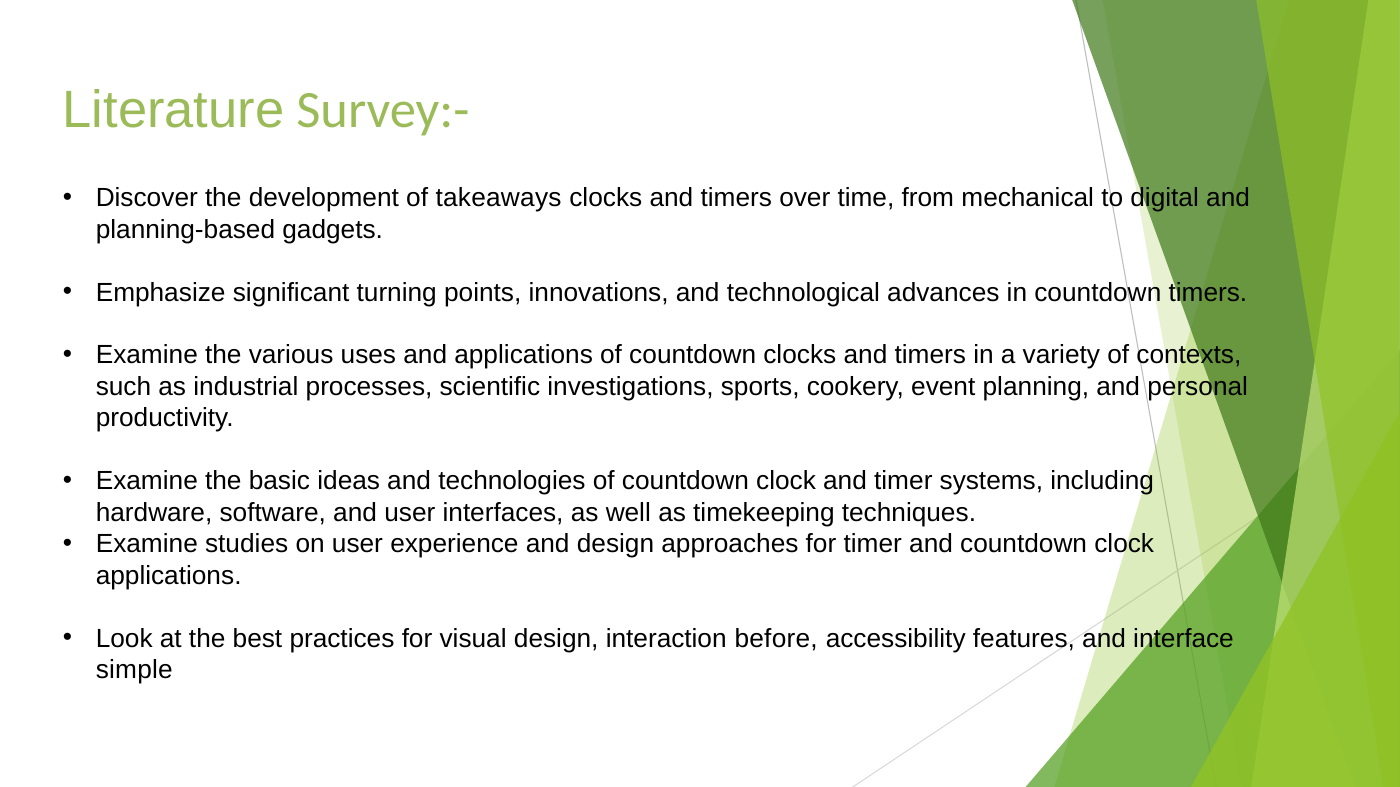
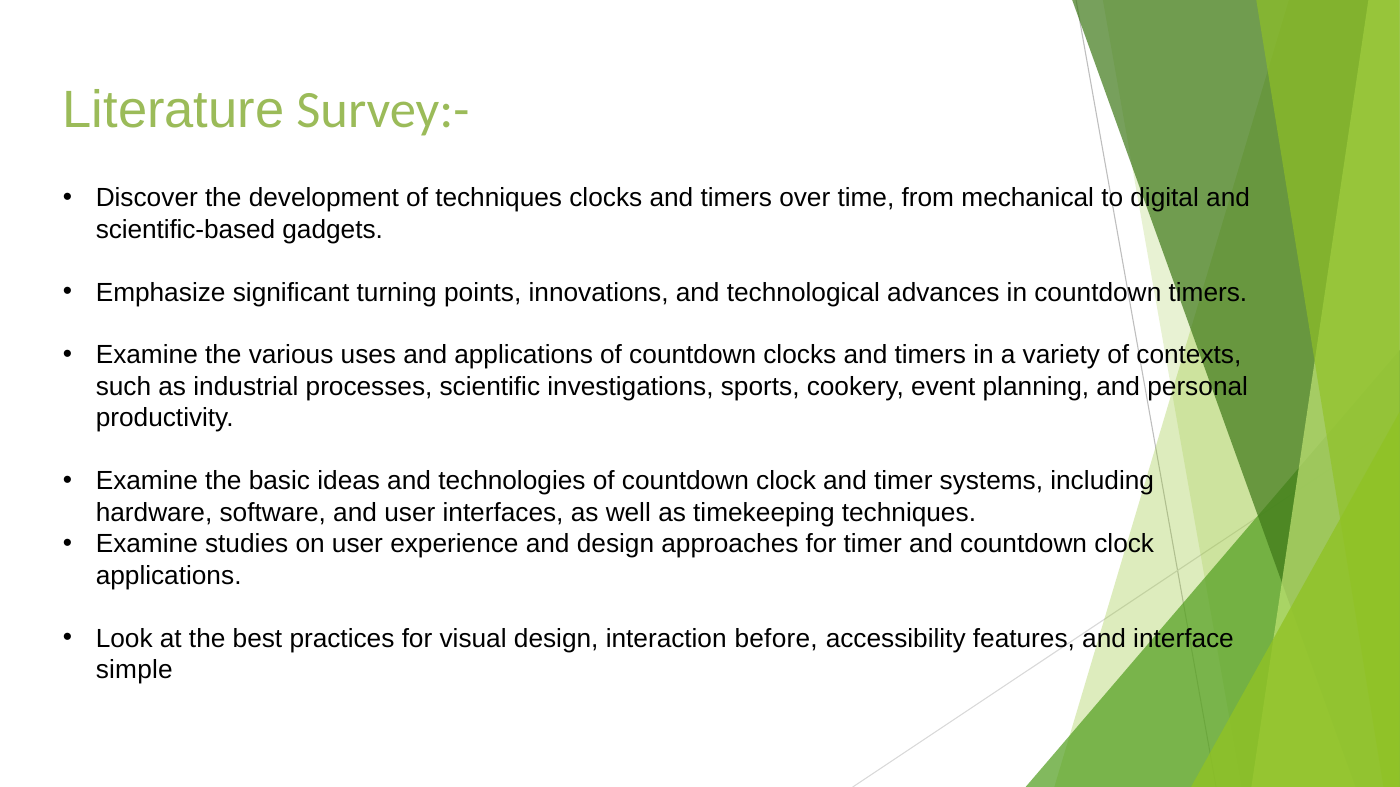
of takeaways: takeaways -> techniques
planning-based: planning-based -> scientific-based
